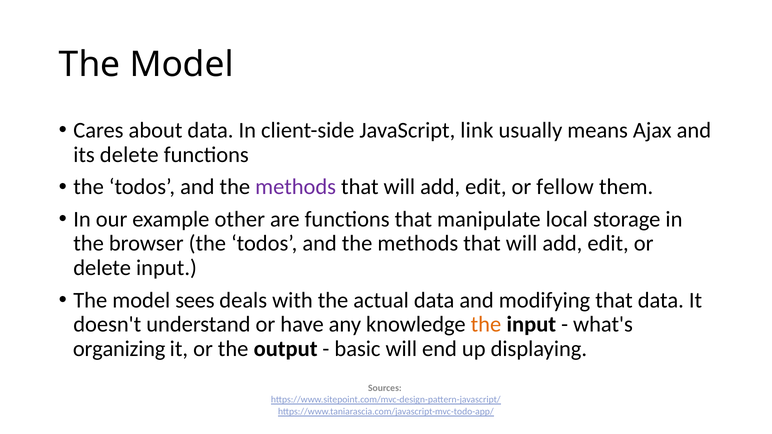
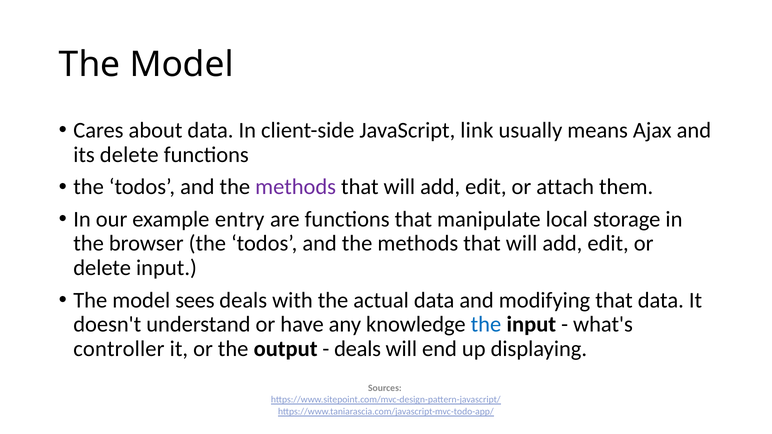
fellow: fellow -> attach
other: other -> entry
the at (486, 325) colour: orange -> blue
organizing: organizing -> controller
basic at (357, 349): basic -> deals
